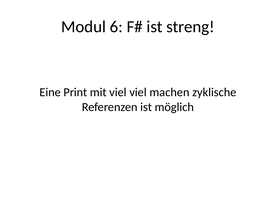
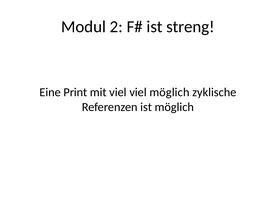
6: 6 -> 2
viel machen: machen -> möglich
